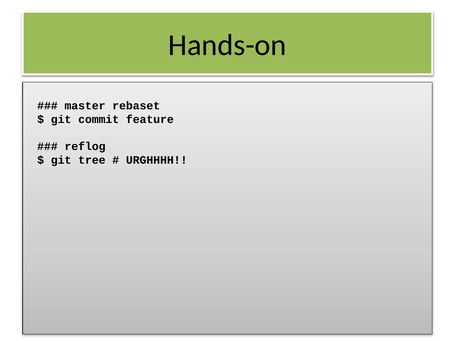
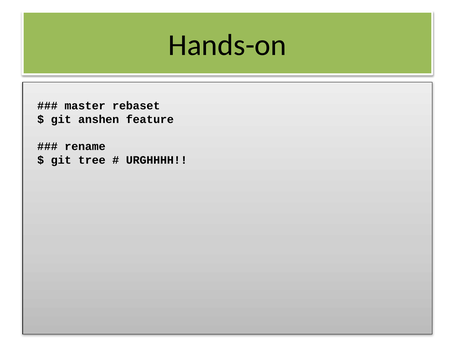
commit: commit -> anshen
reflog: reflog -> rename
